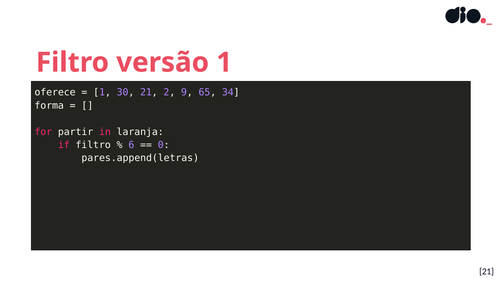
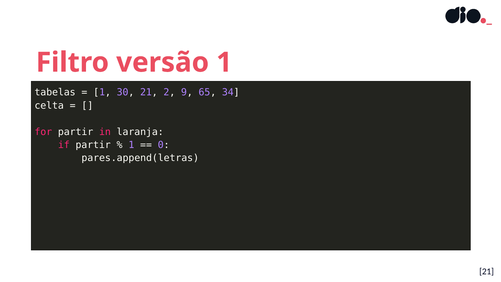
oferece: oferece -> tabelas
forma: forma -> celta
if filtro: filtro -> partir
6 at (131, 145): 6 -> 1
